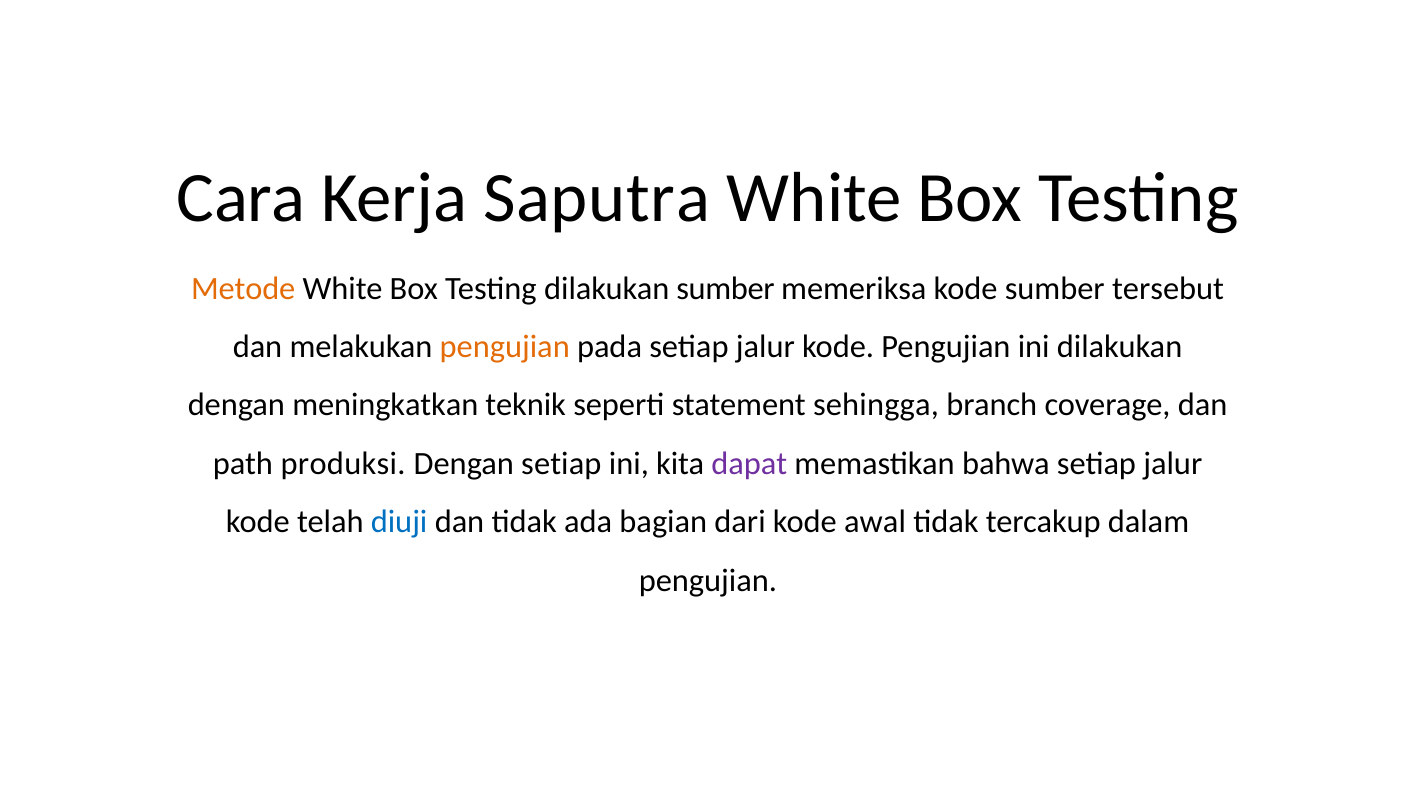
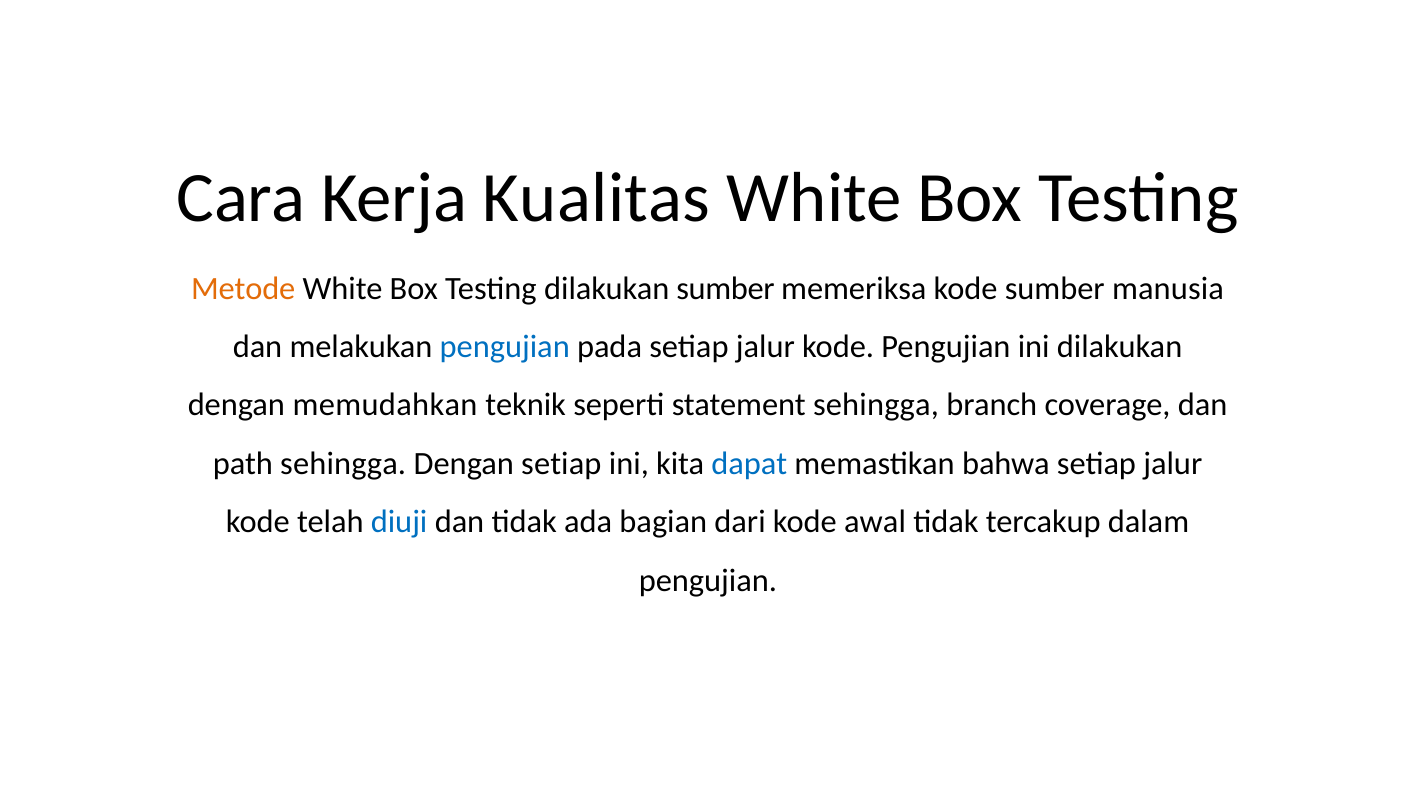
Saputra: Saputra -> Kualitas
tersebut: tersebut -> manusia
pengujian at (505, 346) colour: orange -> blue
meningkatkan: meningkatkan -> memudahkan
path produksi: produksi -> sehingga
dapat colour: purple -> blue
